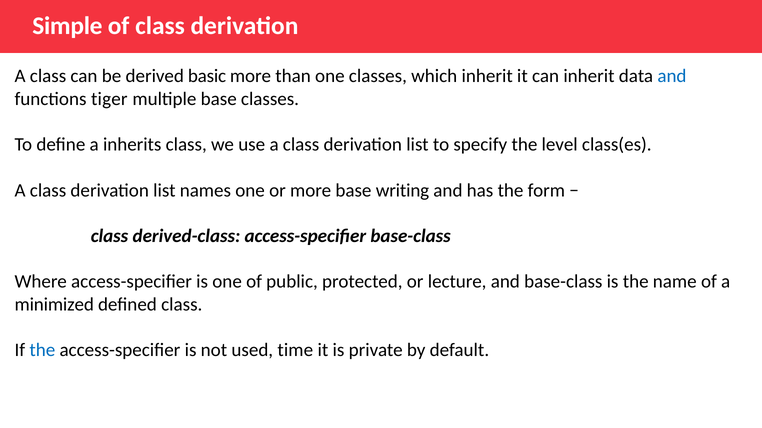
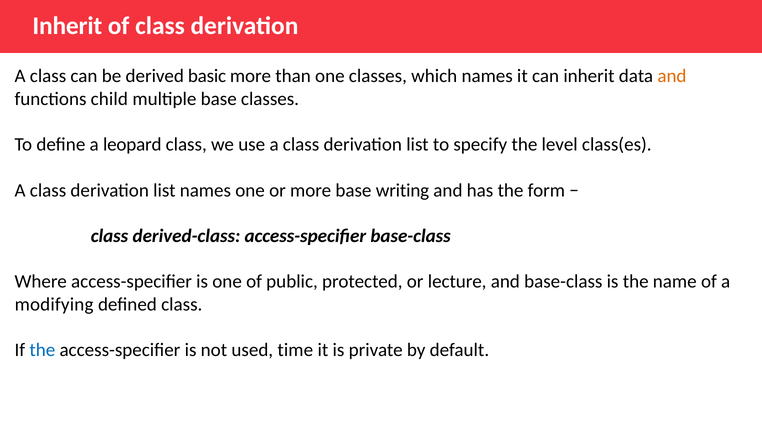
Simple at (67, 26): Simple -> Inherit
which inherit: inherit -> names
and at (672, 76) colour: blue -> orange
tiger: tiger -> child
inherits: inherits -> leopard
minimized: minimized -> modifying
